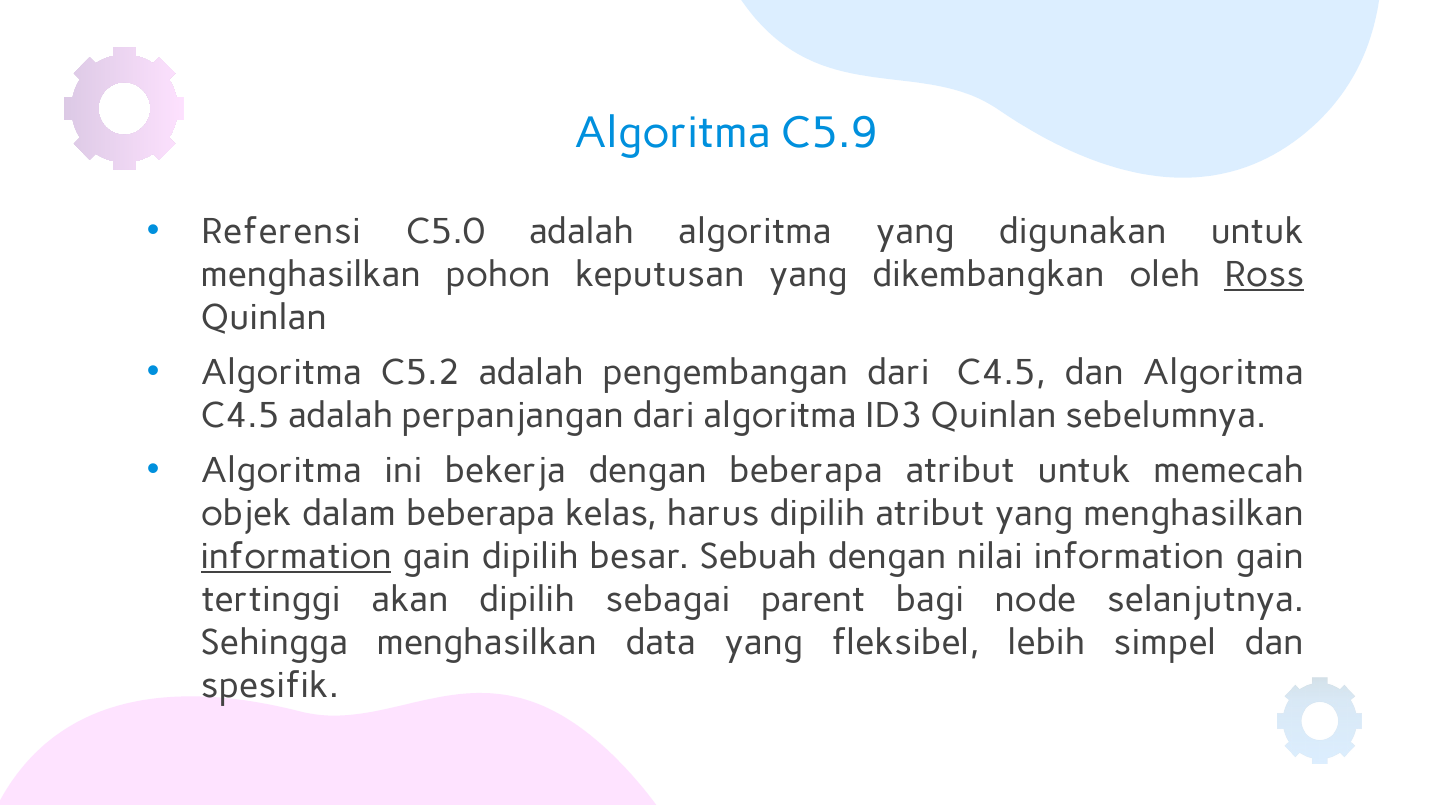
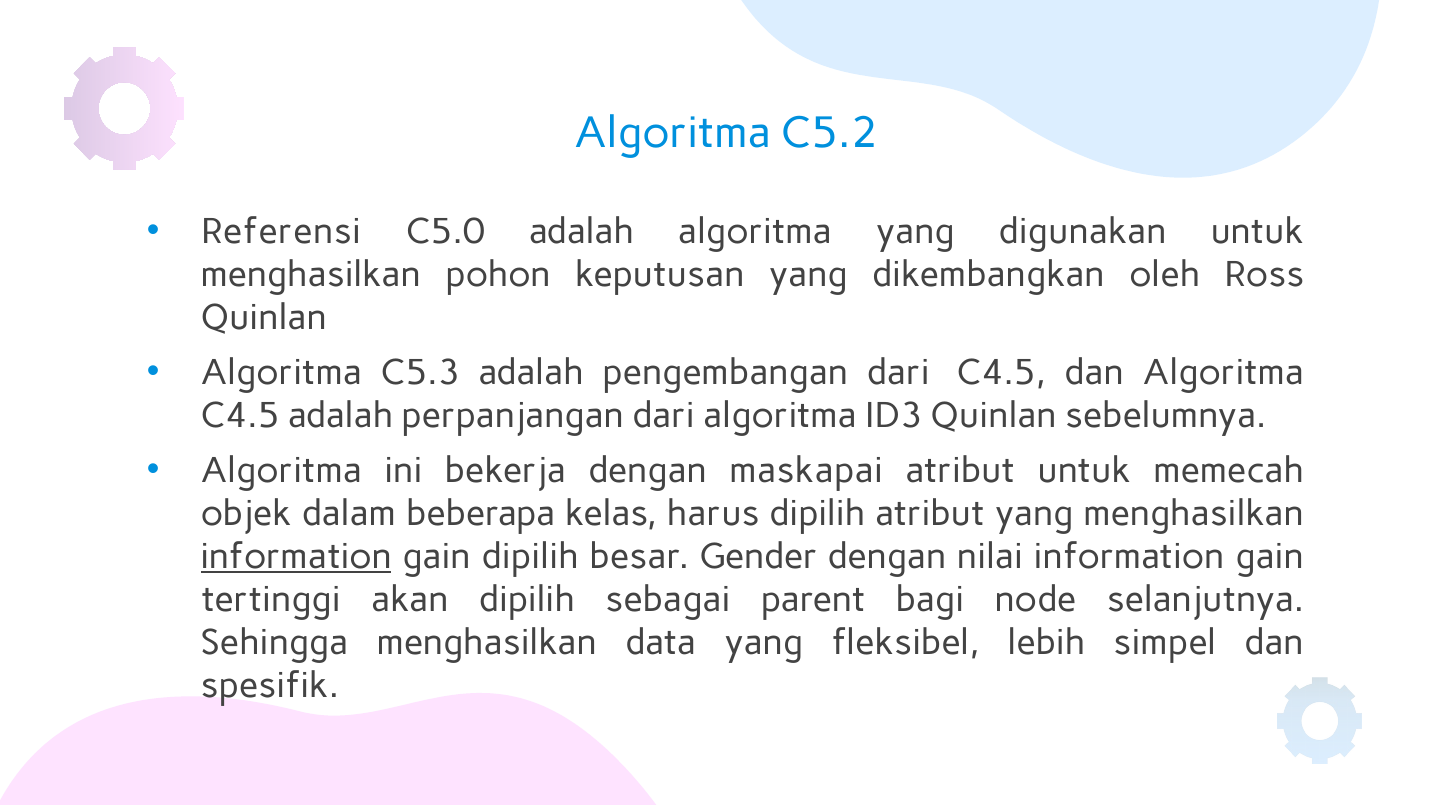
C5.9: C5.9 -> C5.2
Ross underline: present -> none
C5.2: C5.2 -> C5.3
dengan beberapa: beberapa -> maskapai
Sebuah: Sebuah -> Gender
